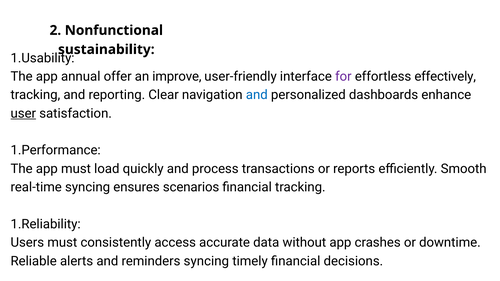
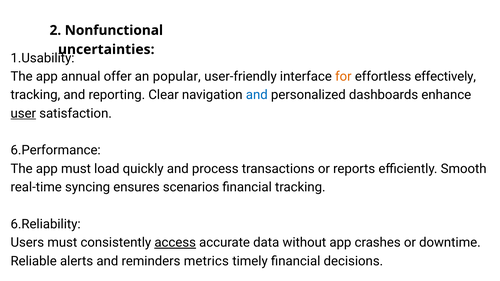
sustainability: sustainability -> uncertainties
improve: improve -> popular
for colour: purple -> orange
1.Performance: 1.Performance -> 6.Performance
1.Reliability: 1.Reliability -> 6.Reliability
access underline: none -> present
reminders syncing: syncing -> metrics
